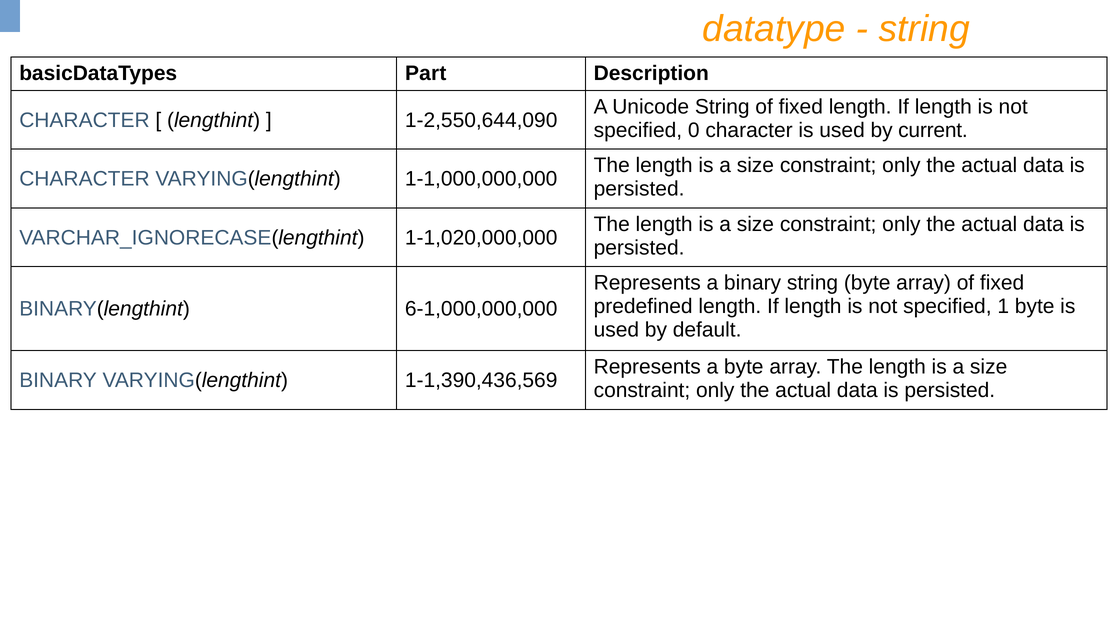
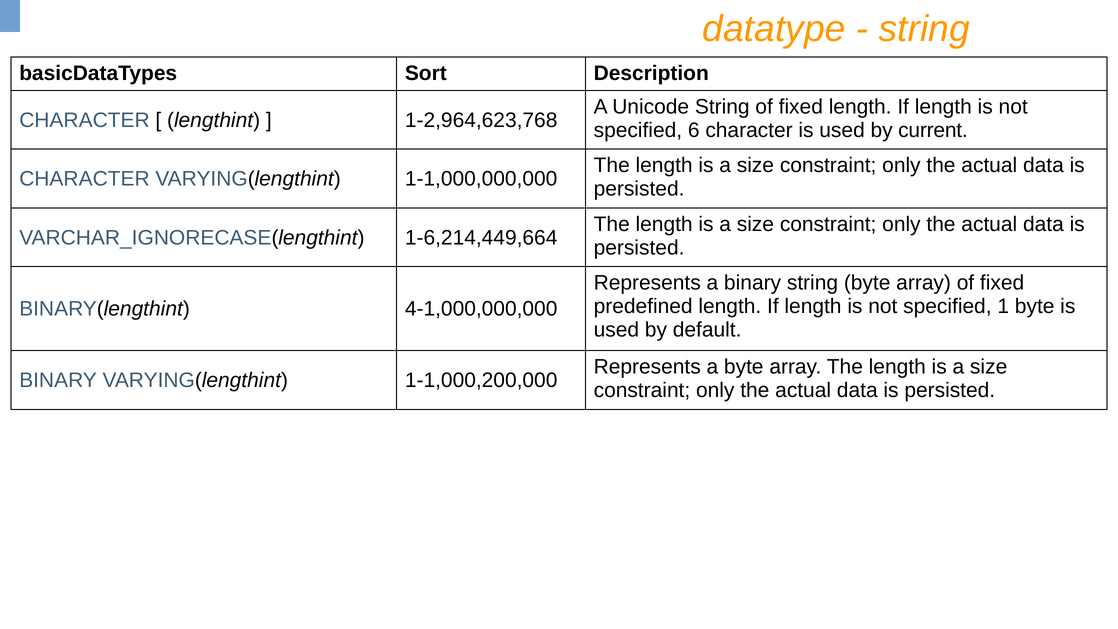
Part: Part -> Sort
1-2,550,644,090: 1-2,550,644,090 -> 1-2,964,623,768
0: 0 -> 6
1-1,020,000,000: 1-1,020,000,000 -> 1-6,214,449,664
6-1,000,000,000: 6-1,000,000,000 -> 4-1,000,000,000
1-1,390,436,569: 1-1,390,436,569 -> 1-1,000,200,000
